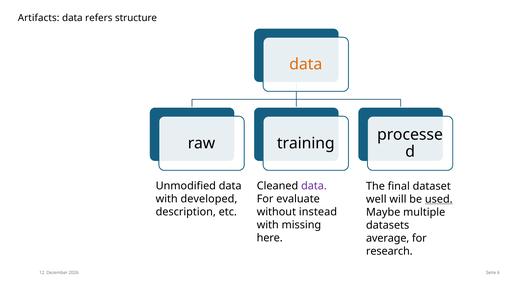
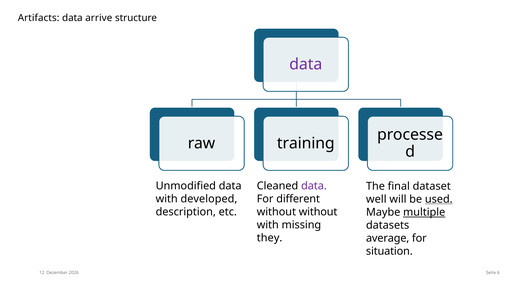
refers: refers -> arrive
data at (306, 64) colour: orange -> purple
evaluate: evaluate -> different
without instead: instead -> without
multiple underline: none -> present
here: here -> they
research: research -> situation
